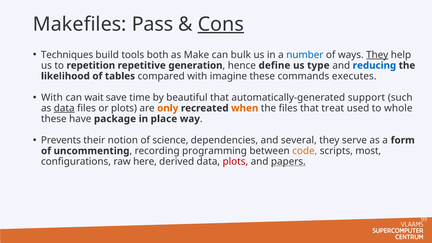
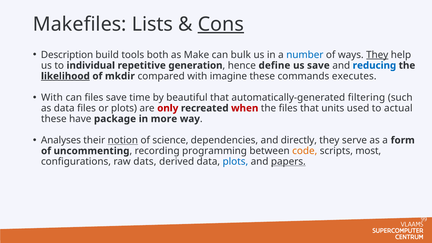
Pass: Pass -> Lists
Techniques: Techniques -> Description
repetition: repetition -> individual
us type: type -> save
likelihood underline: none -> present
tables: tables -> mkdir
can wait: wait -> files
support: support -> filtering
data at (64, 108) underline: present -> none
only colour: orange -> red
when colour: orange -> red
treat: treat -> units
whole: whole -> actual
place: place -> more
Prevents: Prevents -> Analyses
notion underline: none -> present
several: several -> directly
here: here -> dats
plots at (235, 162) colour: red -> blue
